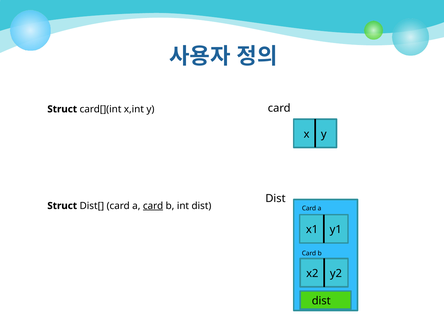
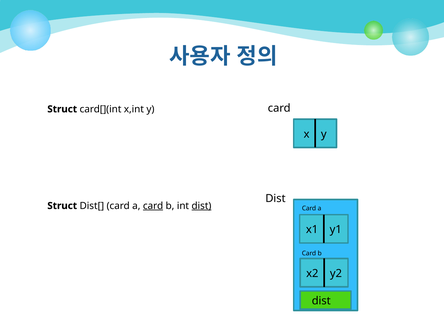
dist at (201, 206) underline: none -> present
